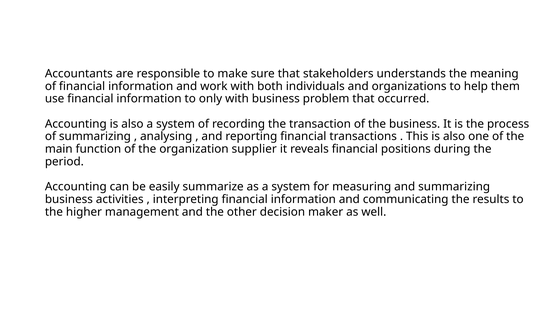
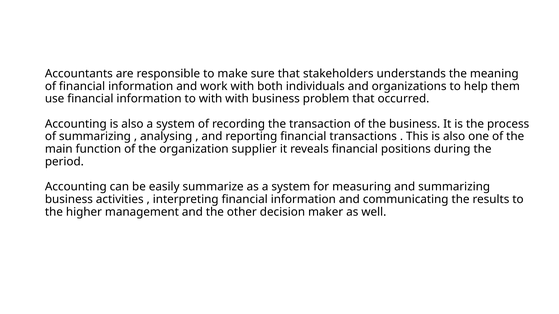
to only: only -> with
